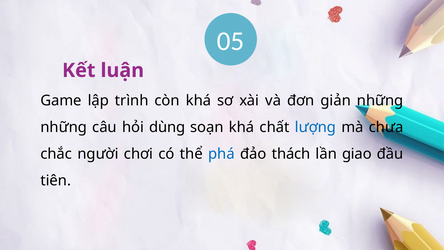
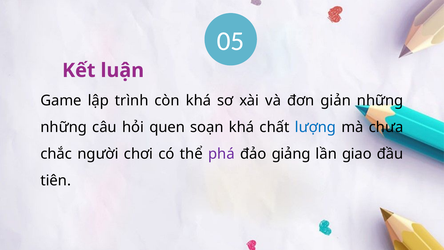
dùng: dùng -> quen
phá colour: blue -> purple
thách: thách -> giảng
